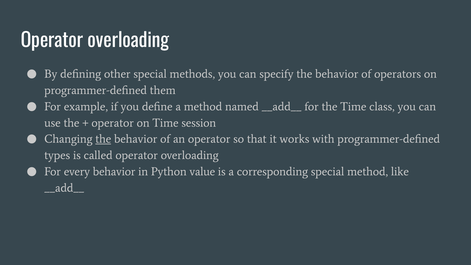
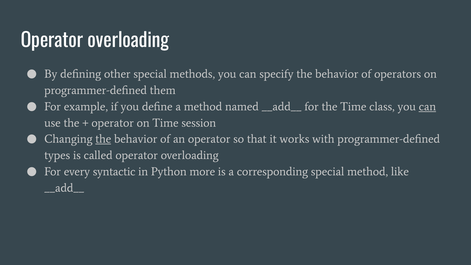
can at (427, 107) underline: none -> present
every behavior: behavior -> syntactic
value: value -> more
